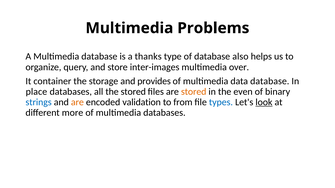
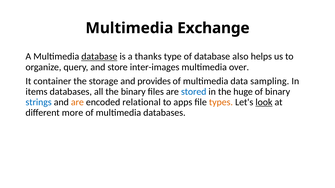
Problems: Problems -> Exchange
database at (99, 57) underline: none -> present
data database: database -> sampling
place: place -> items
the stored: stored -> binary
stored at (194, 92) colour: orange -> blue
even: even -> huge
validation: validation -> relational
from: from -> apps
types colour: blue -> orange
